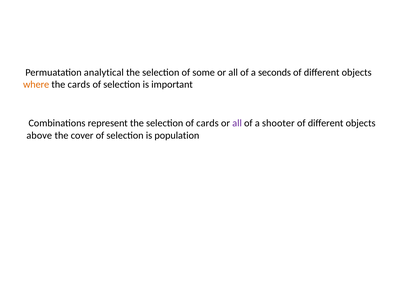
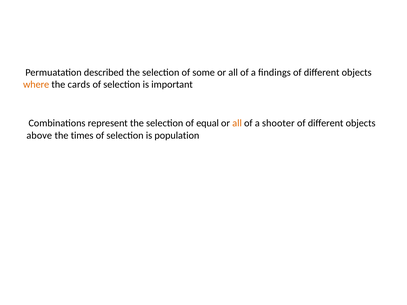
analytical: analytical -> described
seconds: seconds -> ﬁndings
of cards: cards -> equal
all at (237, 123) colour: purple -> orange
cover: cover -> times
